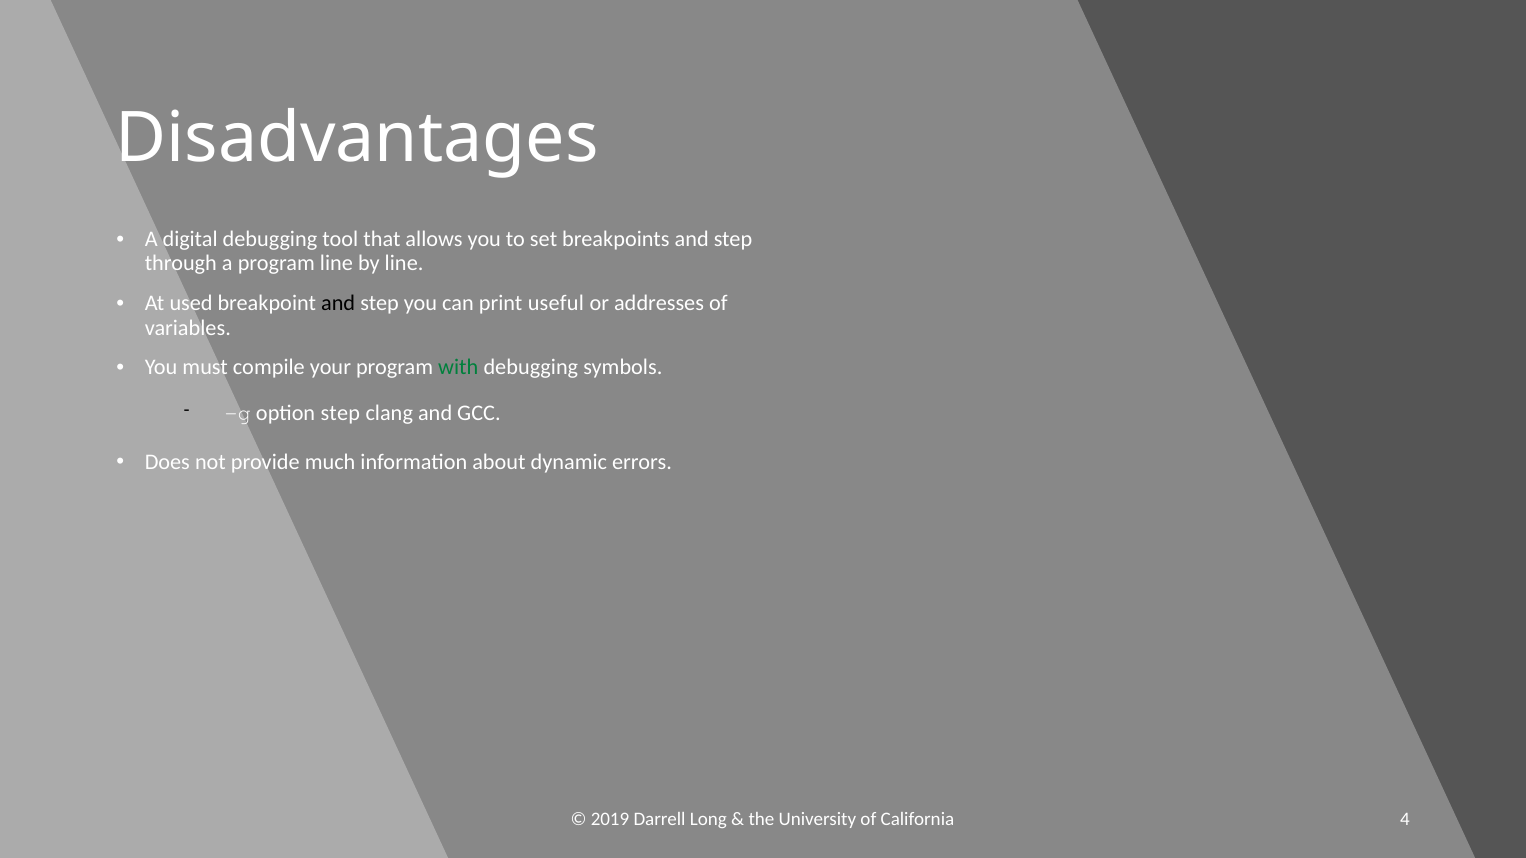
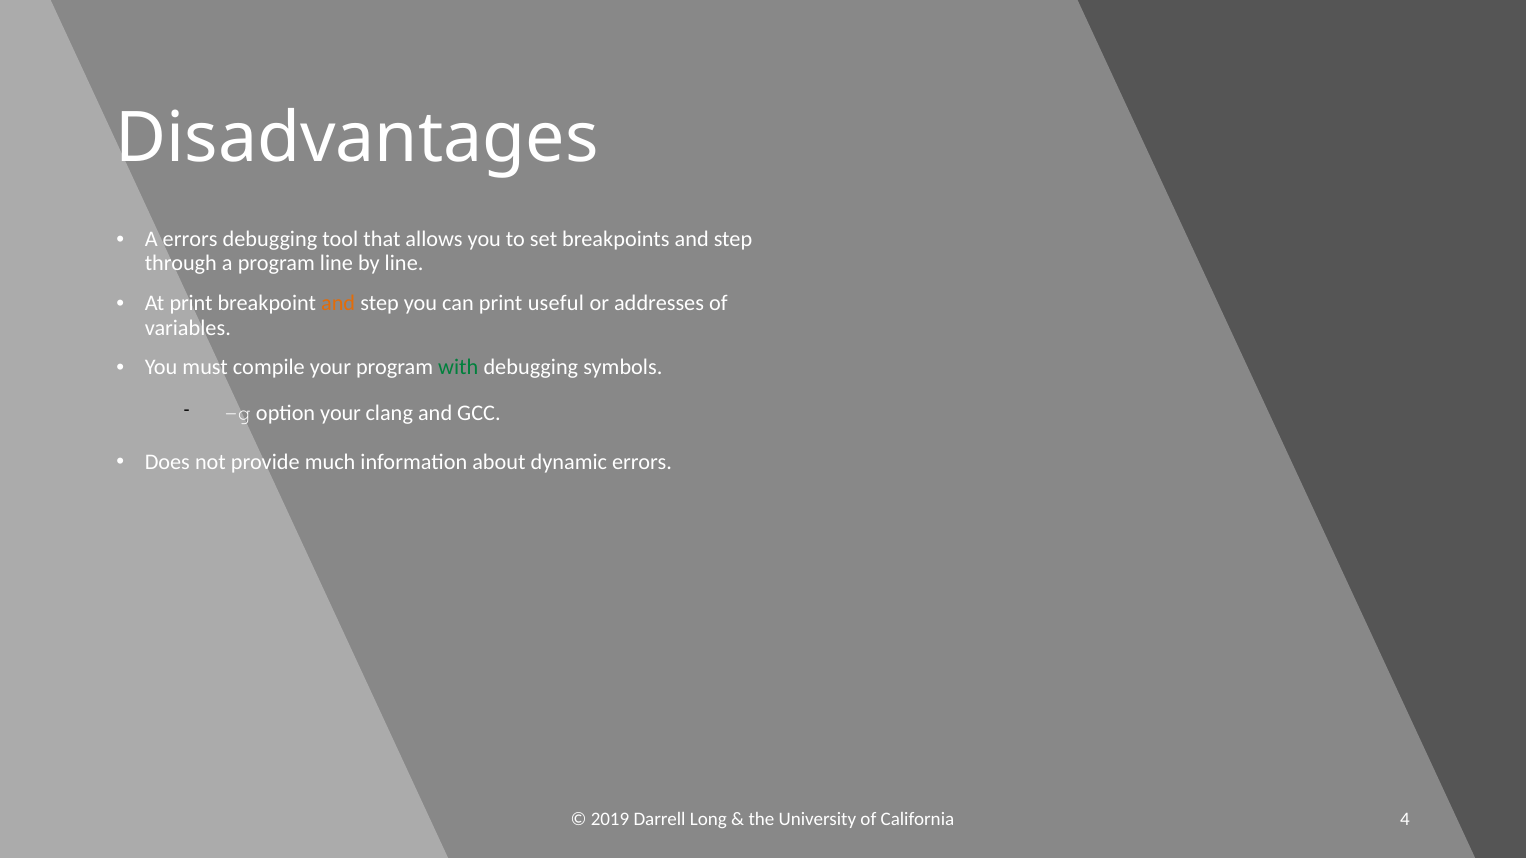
A digital: digital -> errors
At used: used -> print
and at (338, 304) colour: black -> orange
option step: step -> your
